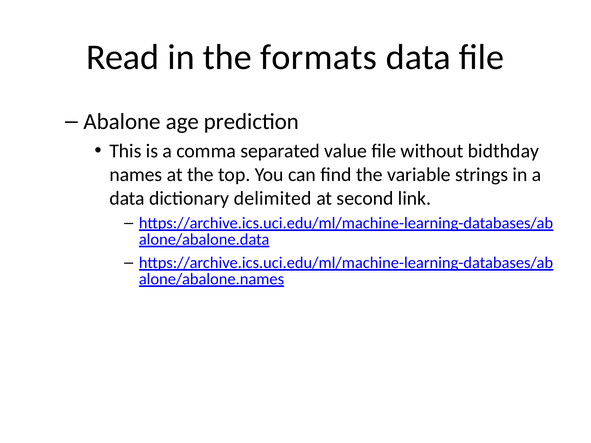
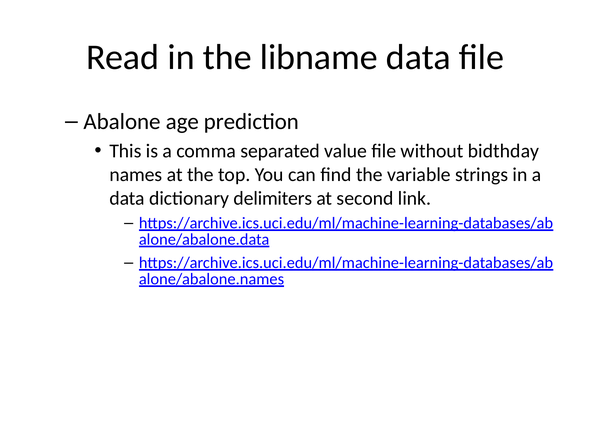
formats: formats -> libname
delimited: delimited -> delimiters
